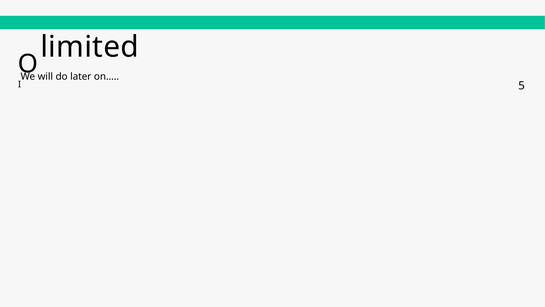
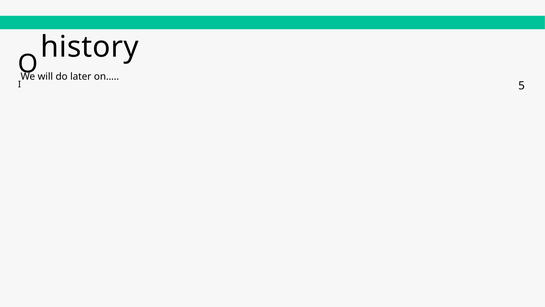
limited: limited -> history
